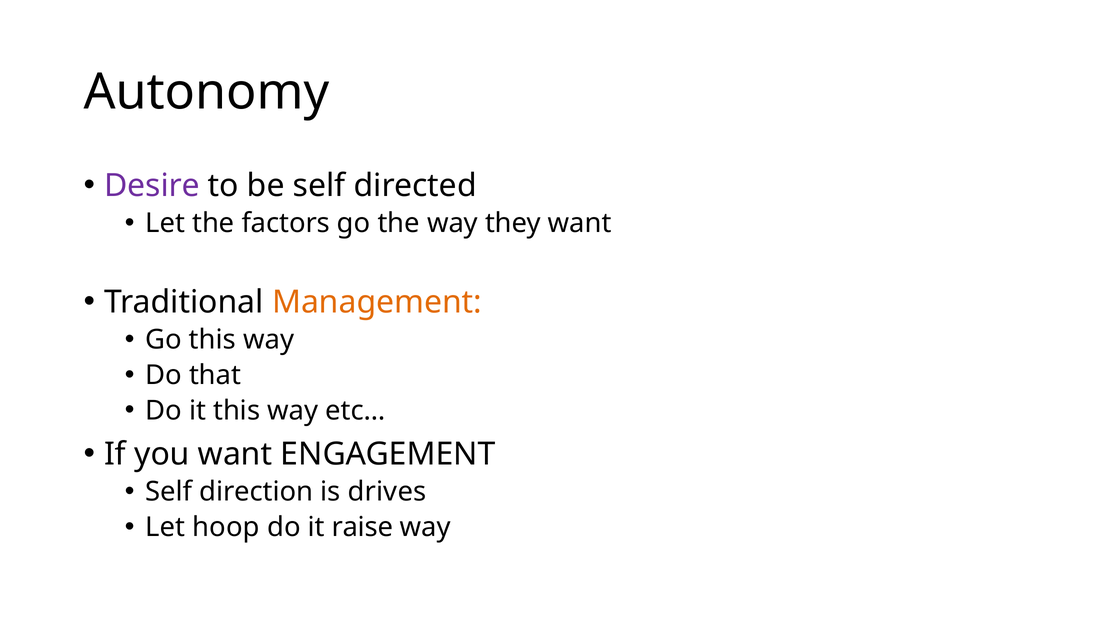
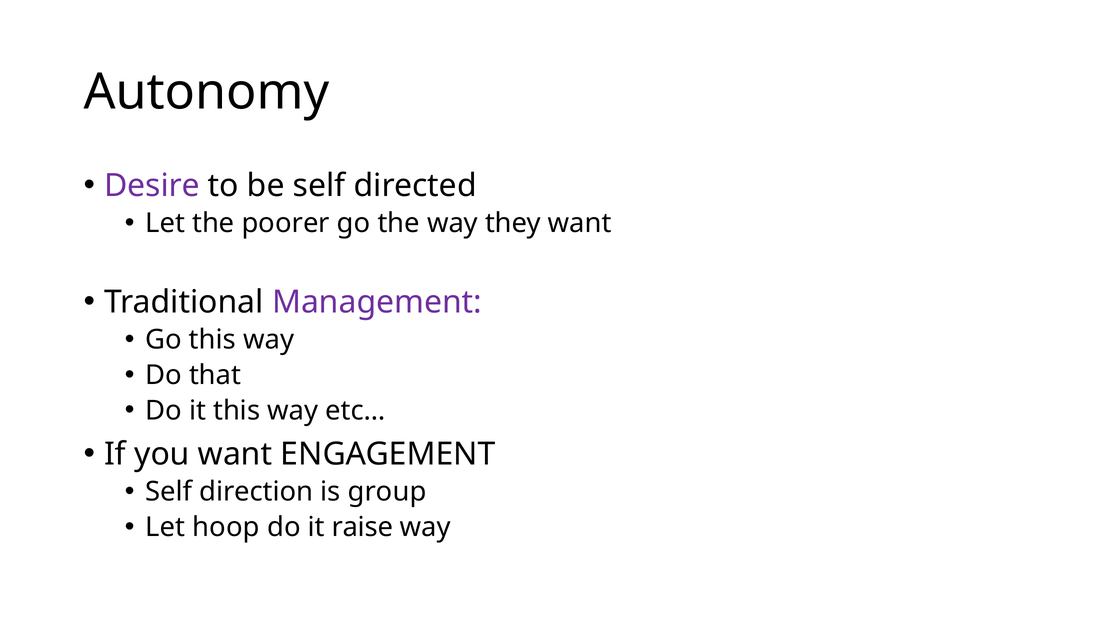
factors: factors -> poorer
Management colour: orange -> purple
drives: drives -> group
